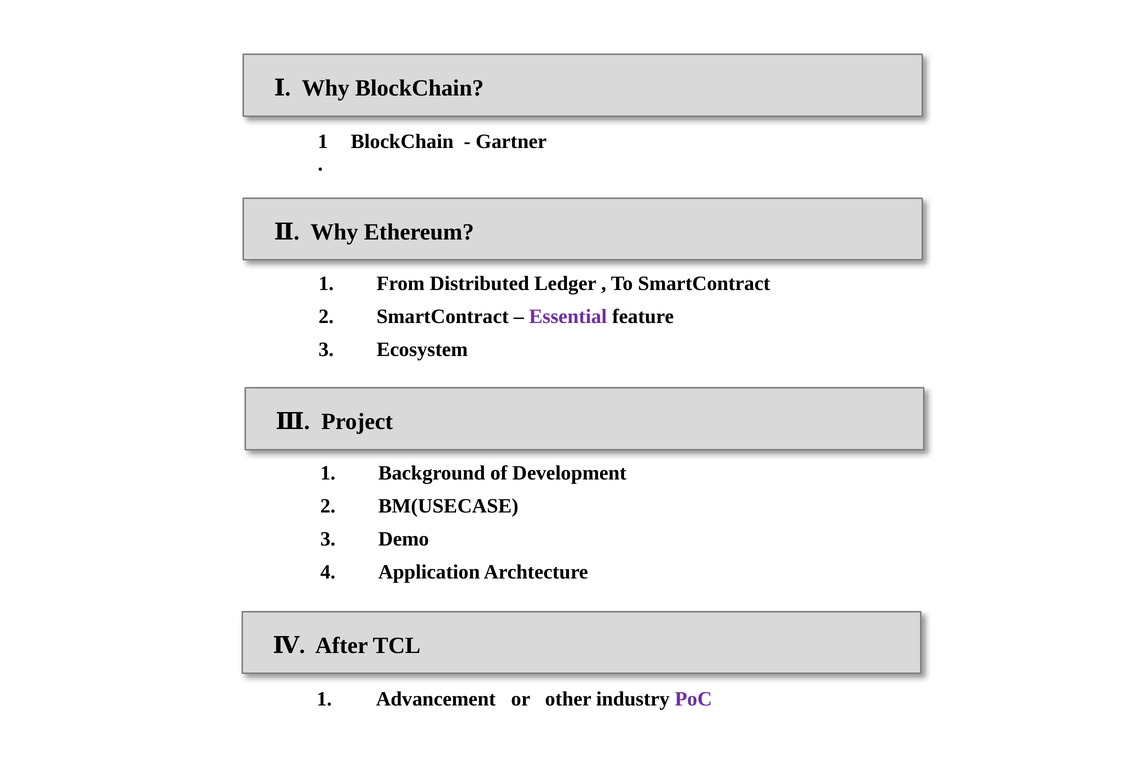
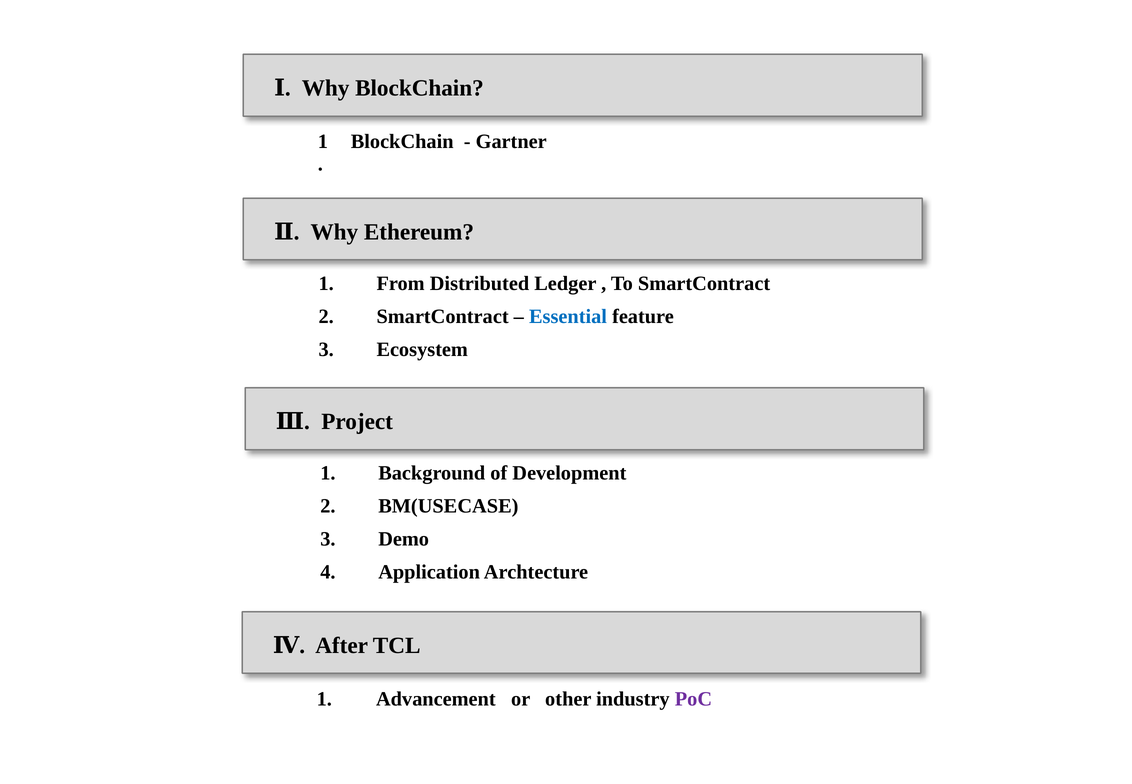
Essential colour: purple -> blue
